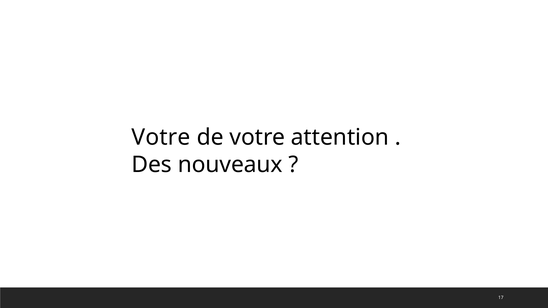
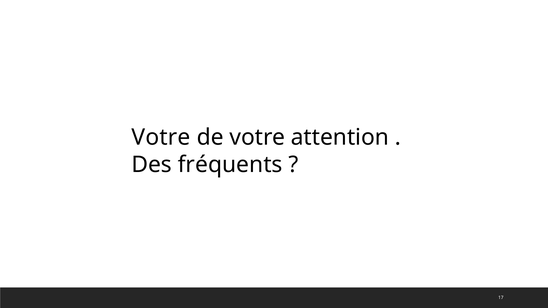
nouveaux: nouveaux -> fréquents
